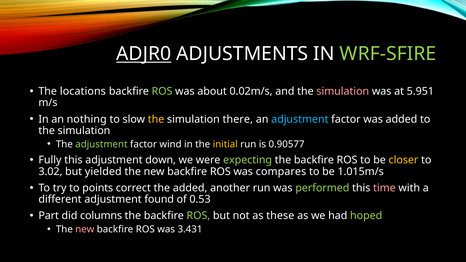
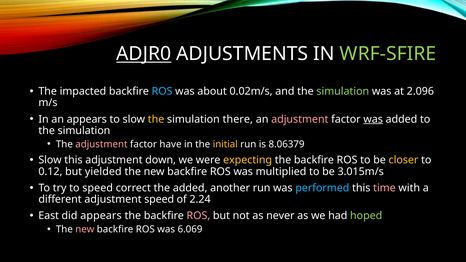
locations: locations -> impacted
ROS at (162, 91) colour: light green -> light blue
simulation at (343, 91) colour: pink -> light green
5.951: 5.951 -> 2.096
an nothing: nothing -> appears
adjustment at (300, 119) colour: light blue -> pink
was at (373, 119) underline: none -> present
adjustment at (101, 144) colour: light green -> pink
wind: wind -> have
0.90577: 0.90577 -> 8.06379
Fully at (50, 160): Fully -> Slow
expecting colour: light green -> yellow
3.02: 3.02 -> 0.12
compares: compares -> multiplied
1.015m/s: 1.015m/s -> 3.015m/s
to points: points -> speed
performed colour: light green -> light blue
adjustment found: found -> speed
0.53: 0.53 -> 2.24
Part: Part -> East
did columns: columns -> appears
ROS at (198, 216) colour: light green -> pink
these: these -> never
3.431: 3.431 -> 6.069
